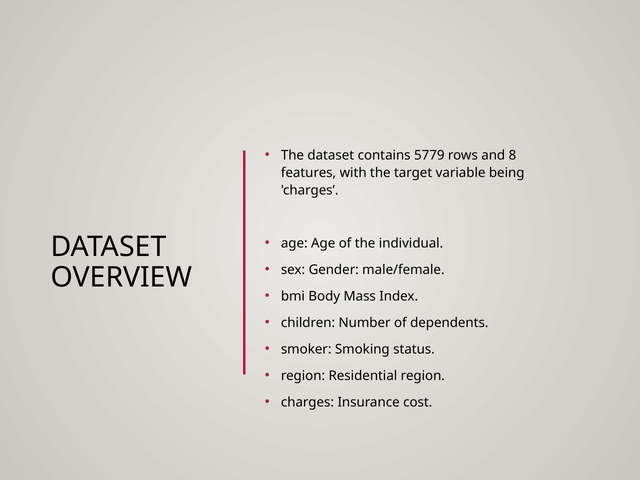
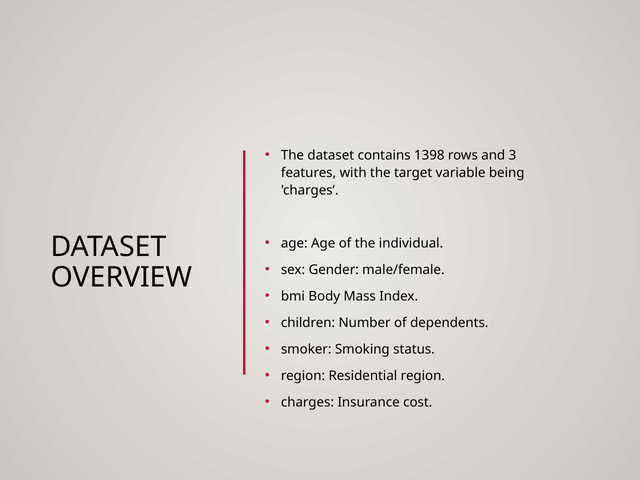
5779: 5779 -> 1398
8: 8 -> 3
